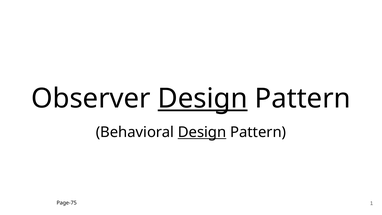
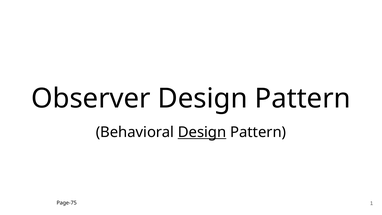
Design at (203, 98) underline: present -> none
